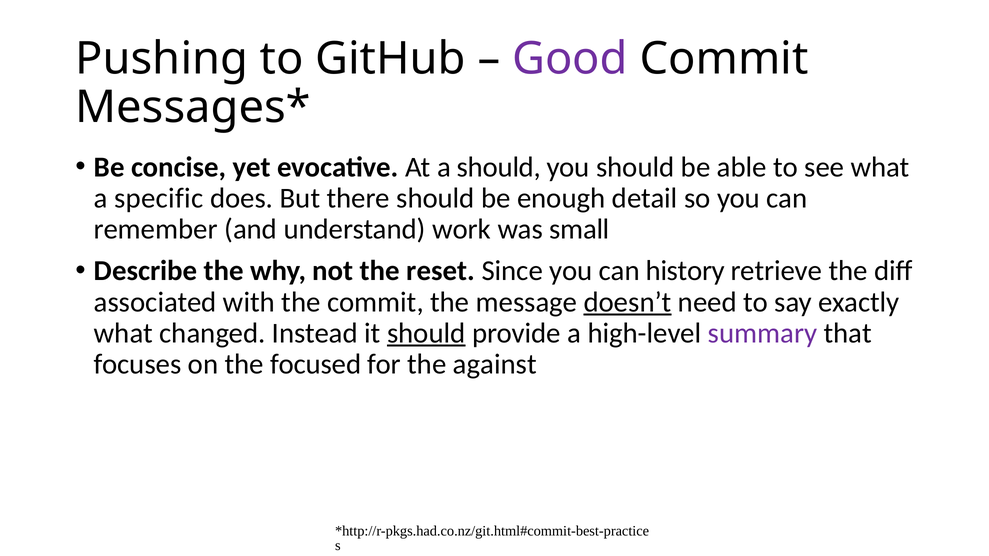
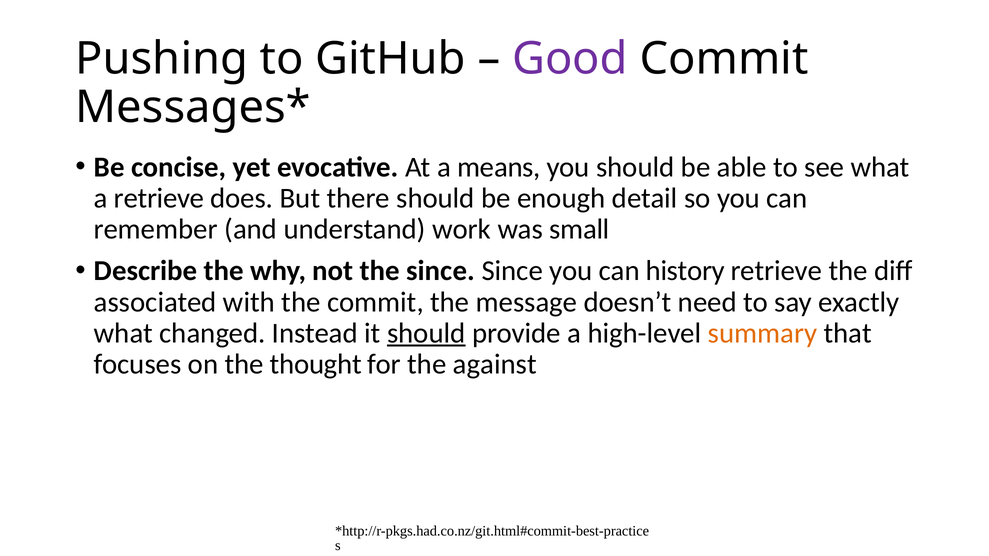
a should: should -> means
a specific: specific -> retrieve
the reset: reset -> since
doesn’t underline: present -> none
summary colour: purple -> orange
focused: focused -> thought
